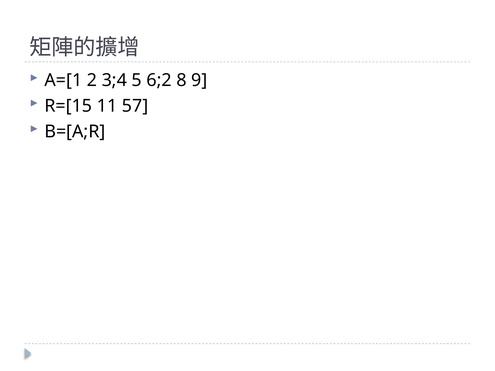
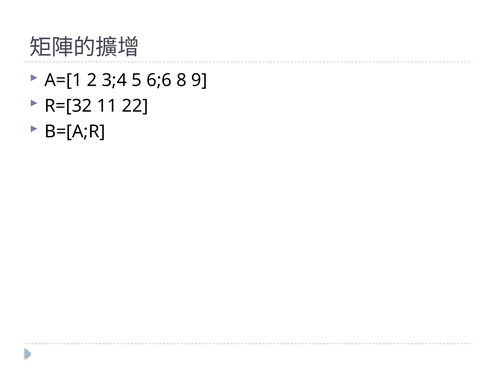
6;2: 6;2 -> 6;6
R=[15: R=[15 -> R=[32
57: 57 -> 22
